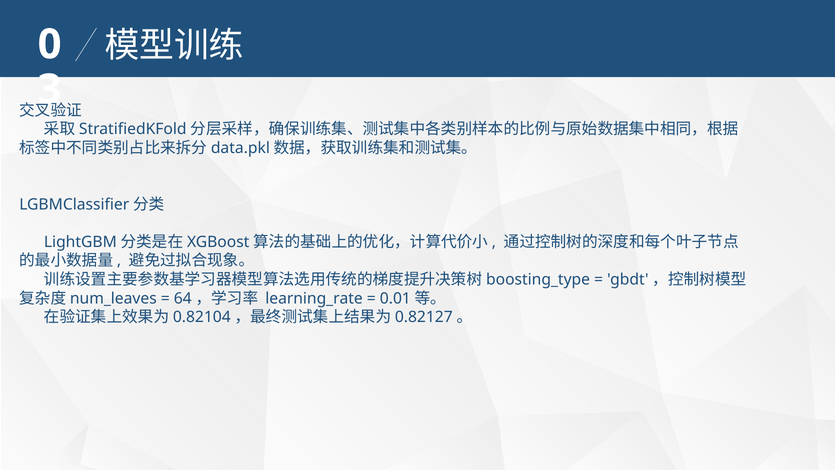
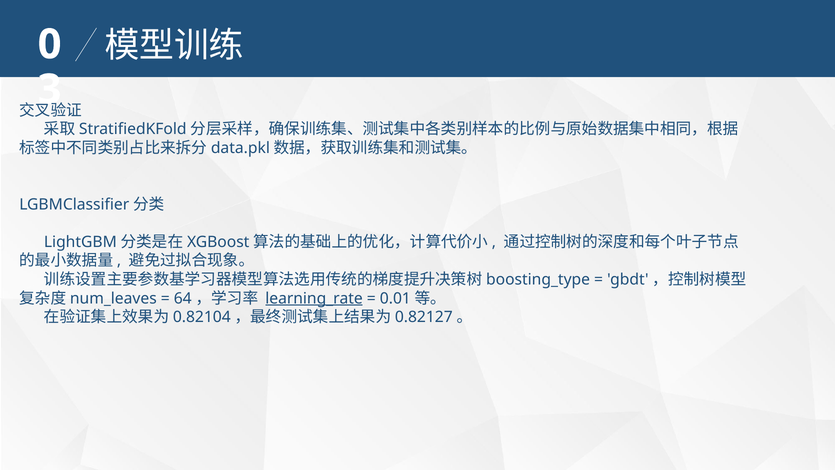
learning_rate underline: none -> present
